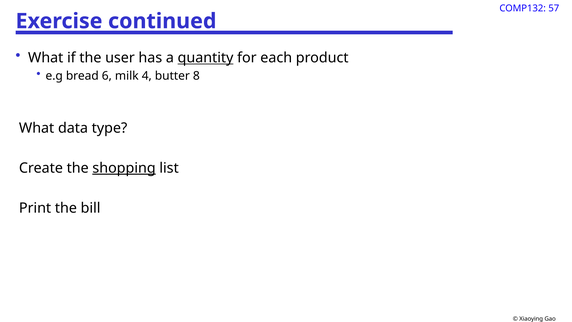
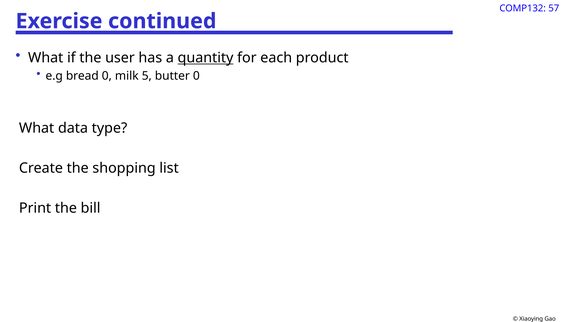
bread 6: 6 -> 0
4: 4 -> 5
butter 8: 8 -> 0
shopping underline: present -> none
